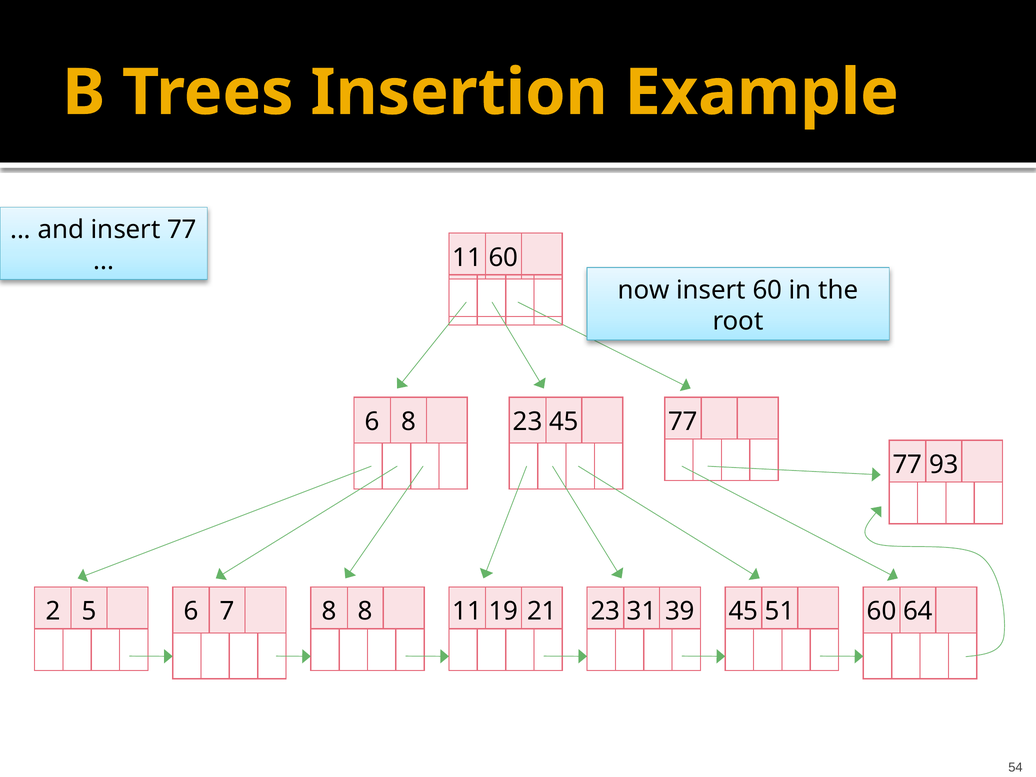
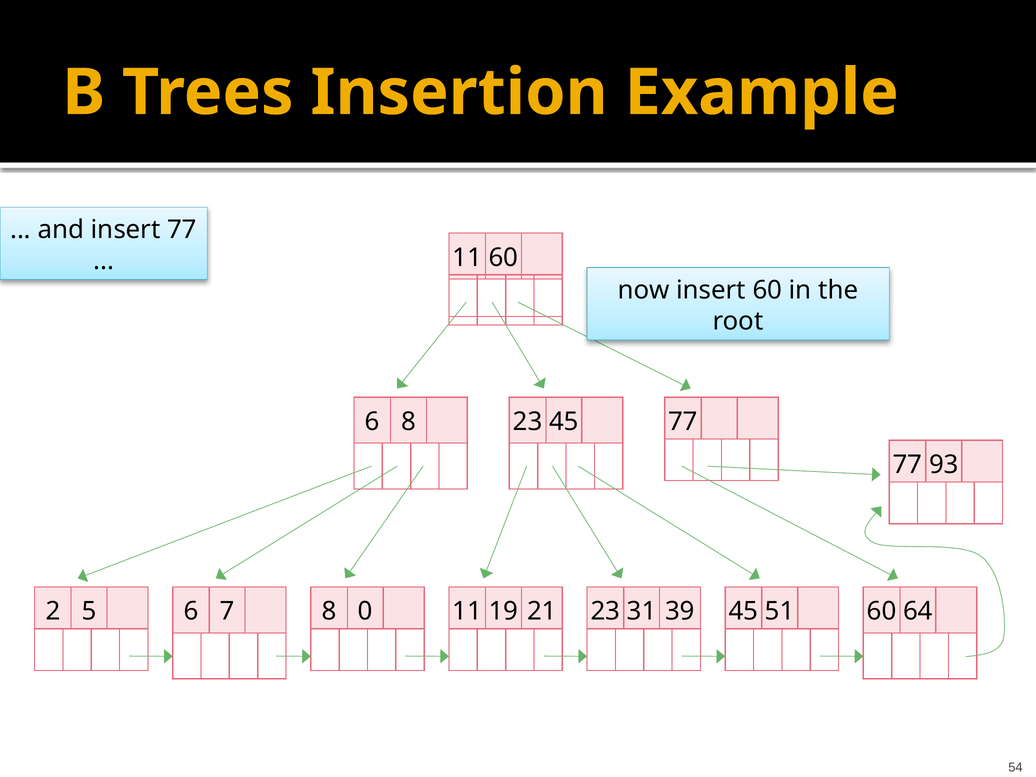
8 8: 8 -> 0
